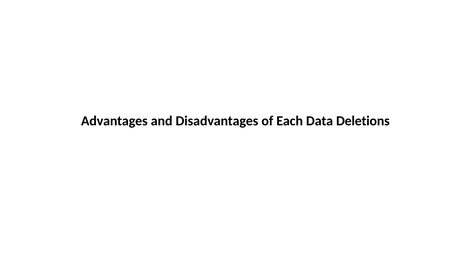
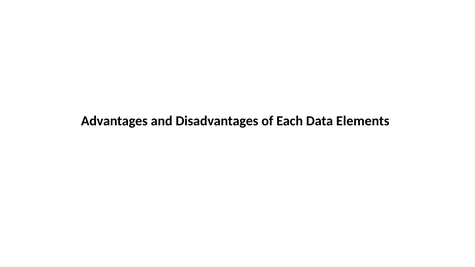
Deletions: Deletions -> Elements
